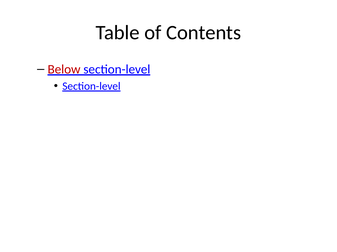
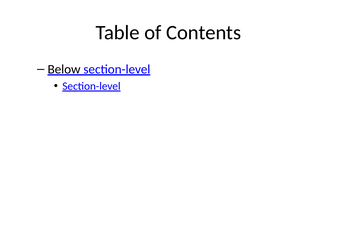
Below colour: red -> black
